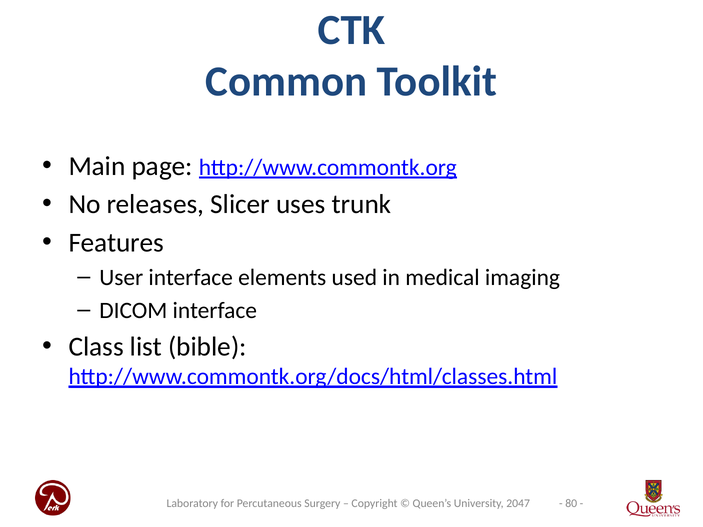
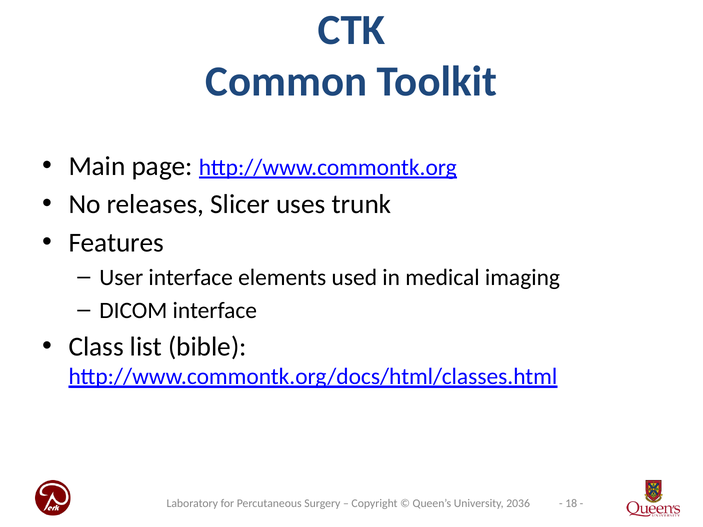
80: 80 -> 18
2047: 2047 -> 2036
